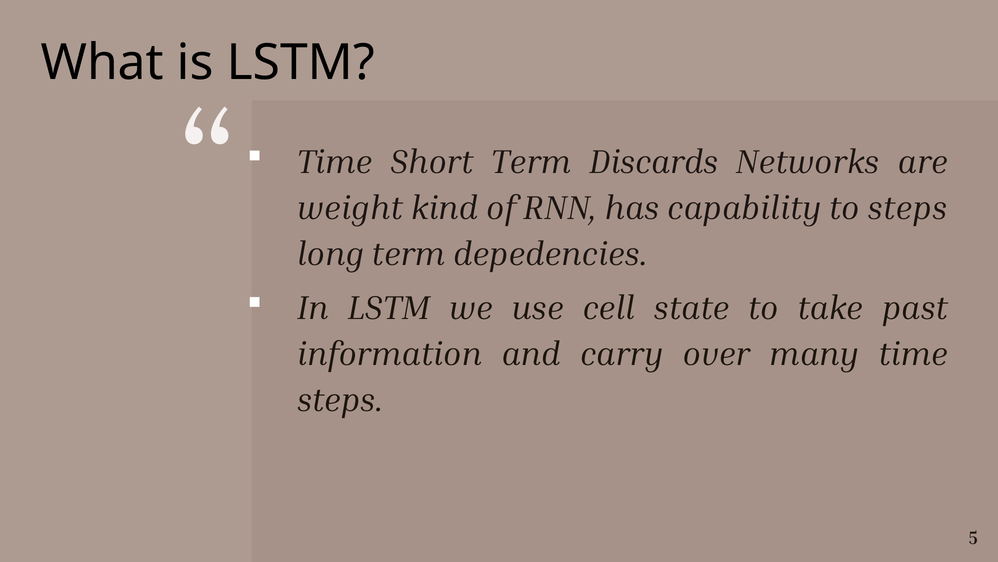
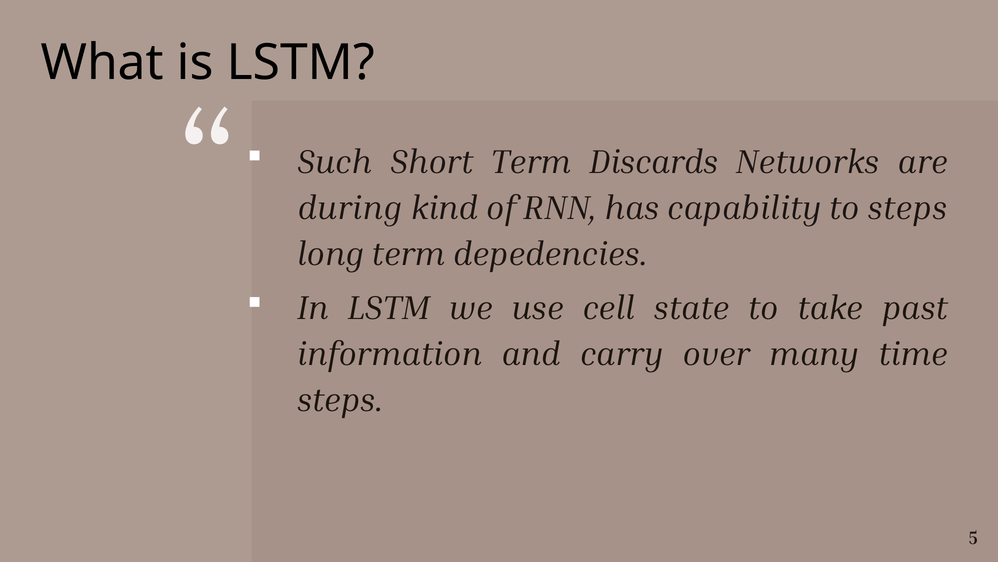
Time at (335, 162): Time -> Such
weight: weight -> during
